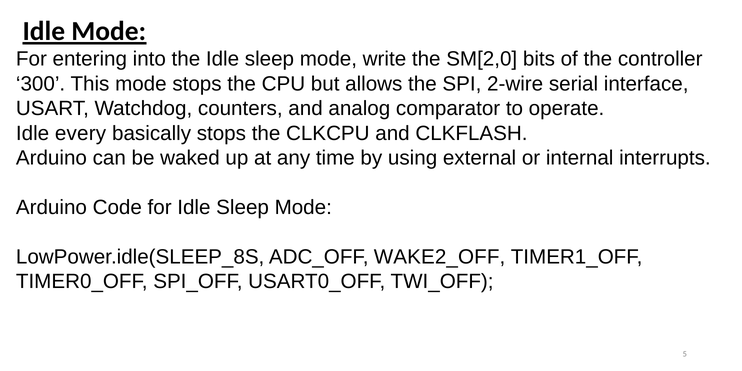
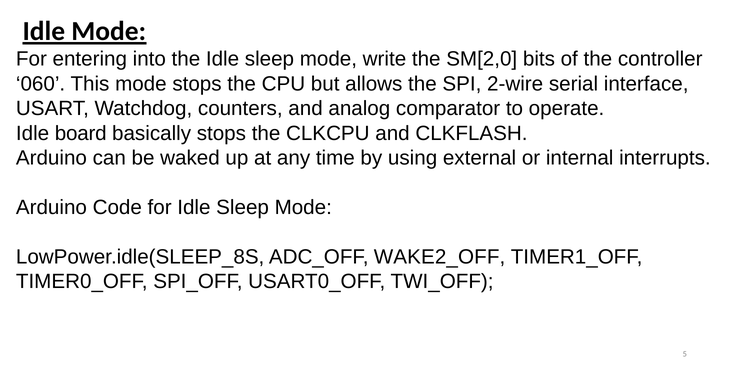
300: 300 -> 060
every: every -> board
